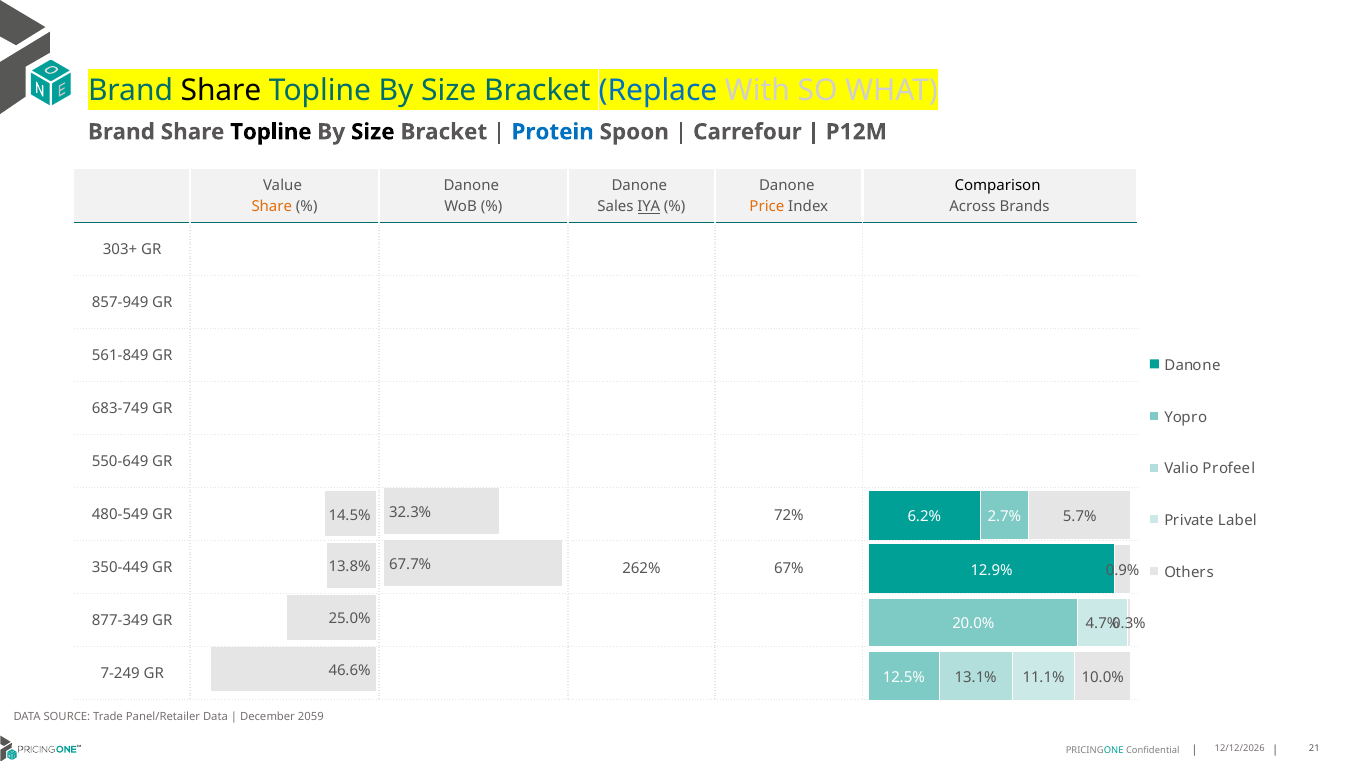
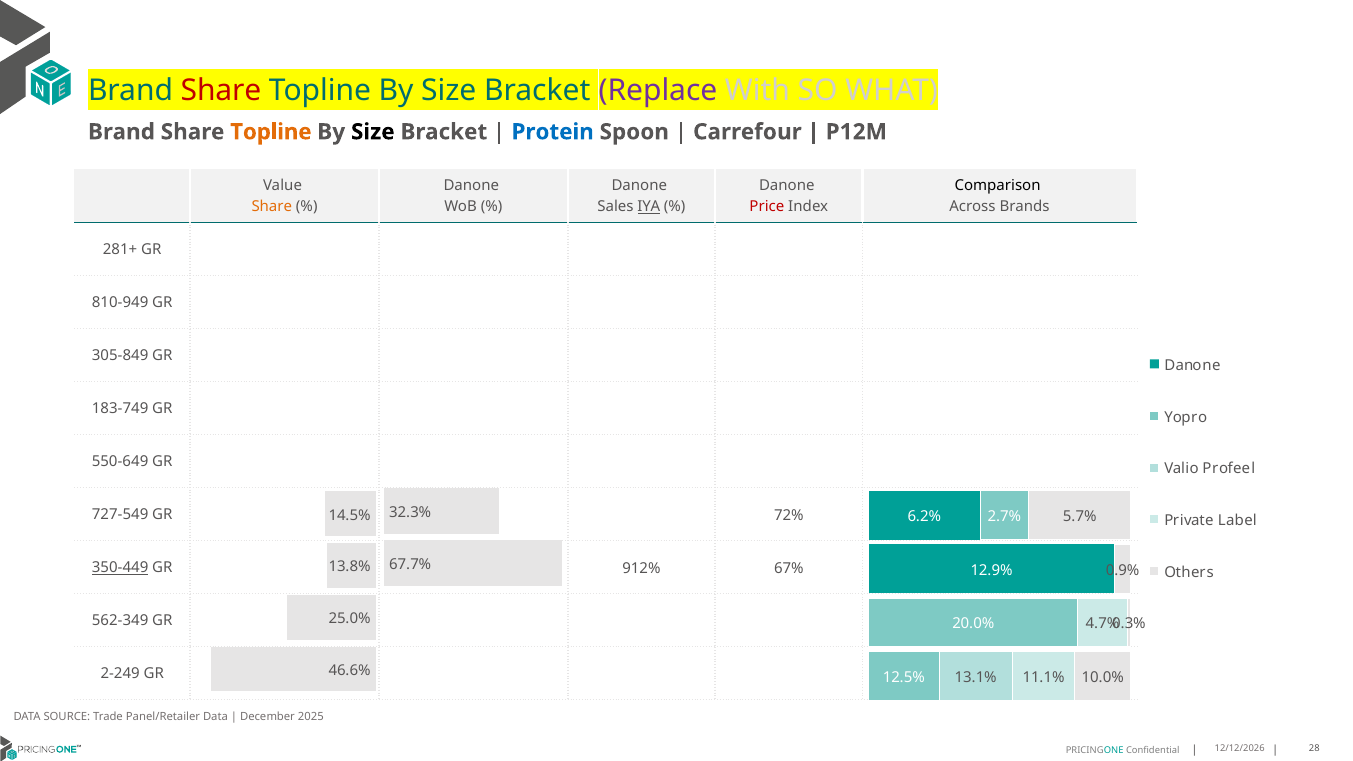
Share at (221, 91) colour: black -> red
Replace colour: blue -> purple
Topline at (271, 132) colour: black -> orange
Price colour: orange -> red
303+: 303+ -> 281+
857-949: 857-949 -> 810-949
561-849: 561-849 -> 305-849
683-749: 683-749 -> 183-749
480-549: 480-549 -> 727-549
350-449 underline: none -> present
262%: 262% -> 912%
877-349: 877-349 -> 562-349
7-249: 7-249 -> 2-249
2059: 2059 -> 2025
21: 21 -> 28
